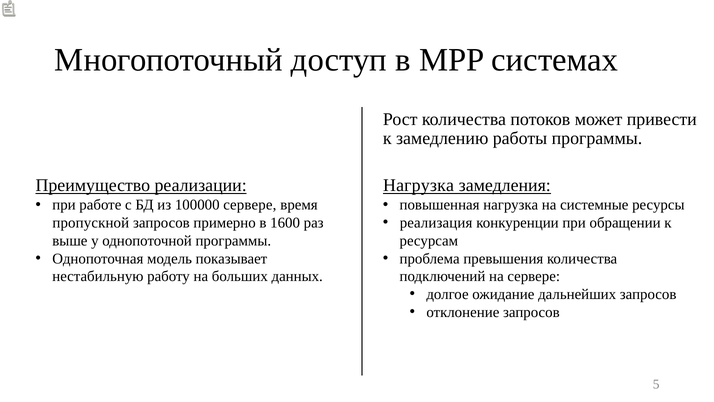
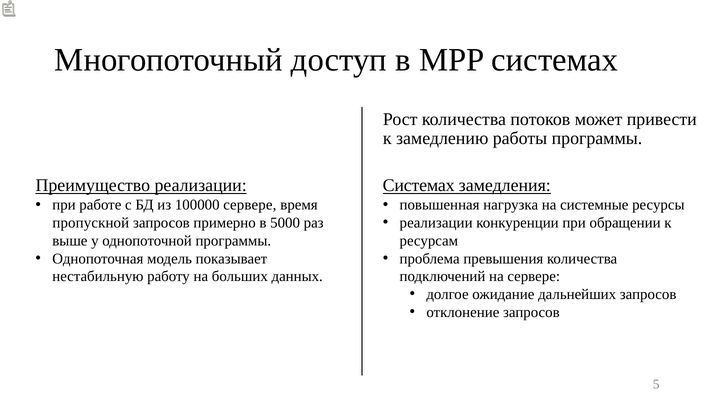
Нагрузка at (418, 185): Нагрузка -> Системах
реализация at (436, 223): реализация -> реализации
1600: 1600 -> 5000
